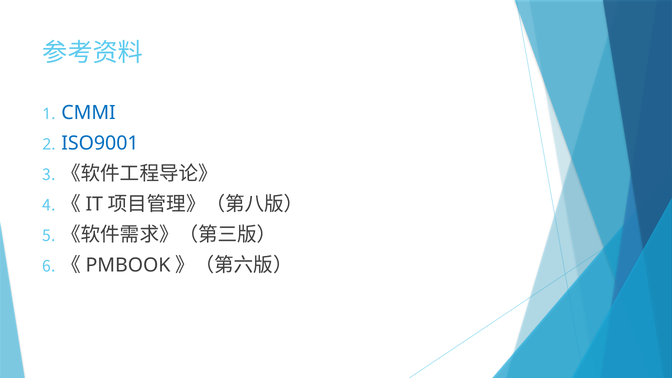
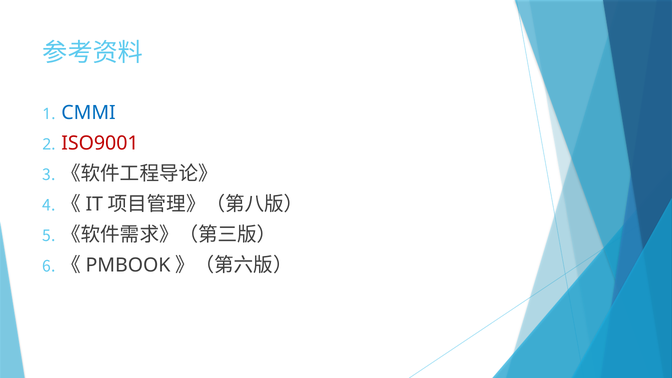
ISO9001 colour: blue -> red
